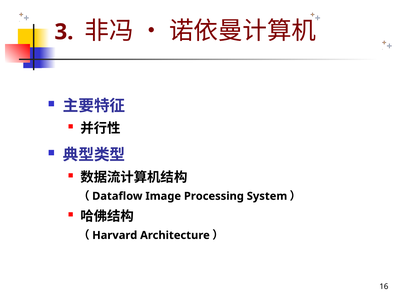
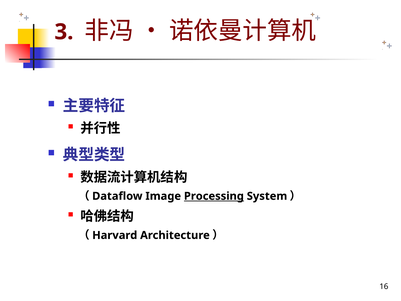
Processing underline: none -> present
